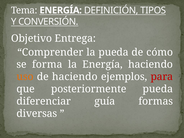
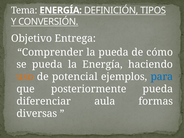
se forma: forma -> pueda
de haciendo: haciendo -> potencial
para colour: red -> blue
guía: guía -> aula
